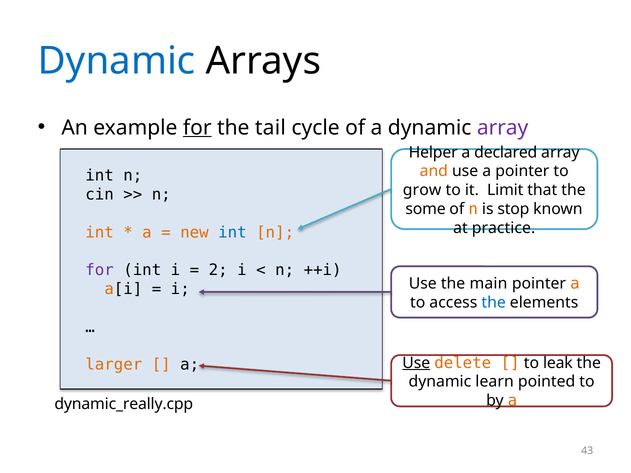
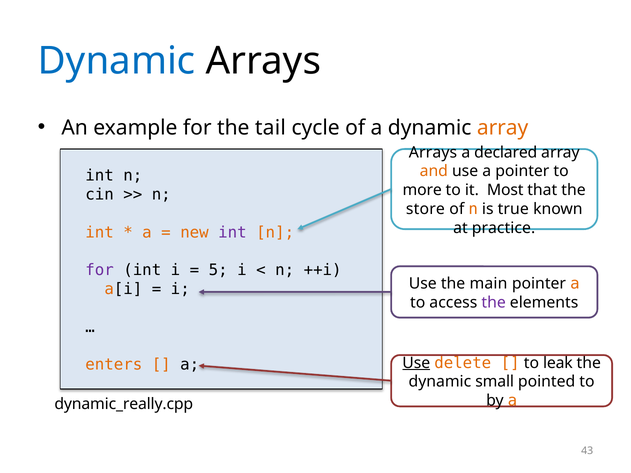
for at (197, 128) underline: present -> none
array at (503, 128) colour: purple -> orange
Helper at (433, 152): Helper -> Arrays
grow: grow -> more
Limit: Limit -> Most
some: some -> store
stop: stop -> true
int at (232, 232) colour: blue -> purple
2: 2 -> 5
the at (494, 303) colour: blue -> purple
larger: larger -> enters
learn: learn -> small
